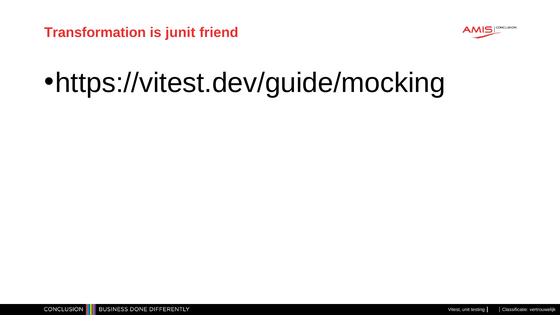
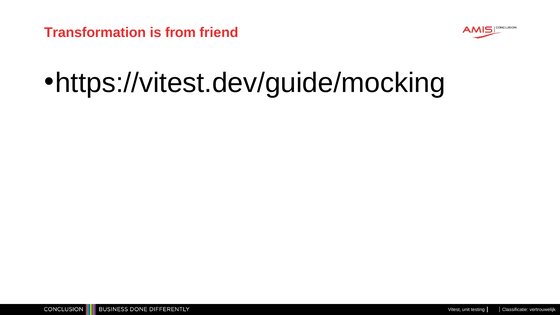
junit: junit -> from
